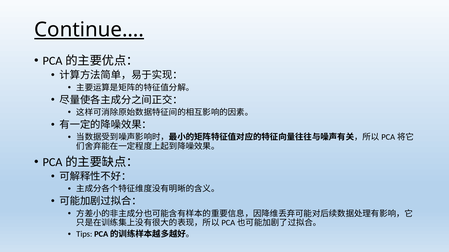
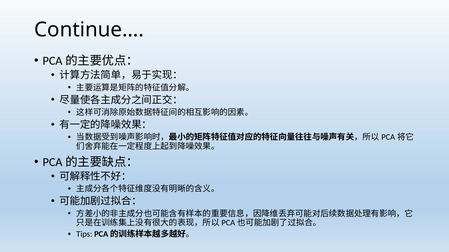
Continue… underline: present -> none
